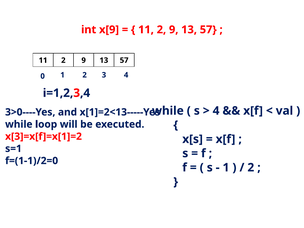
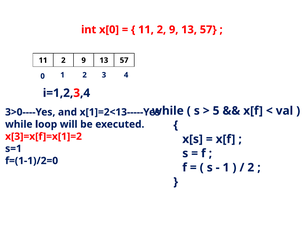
x[9: x[9 -> x[0
4 at (216, 111): 4 -> 5
